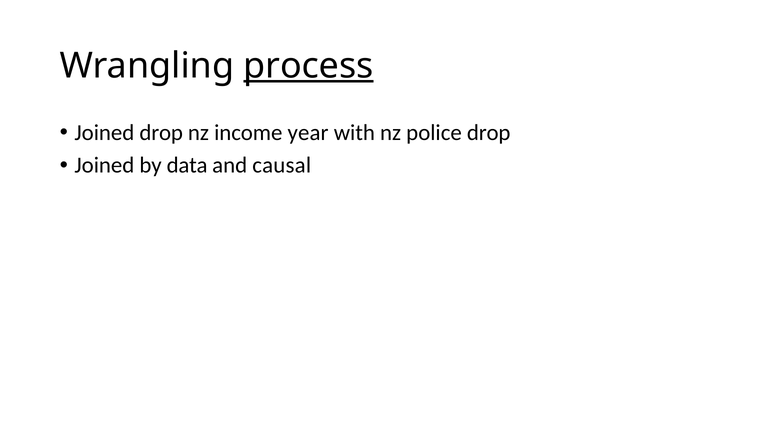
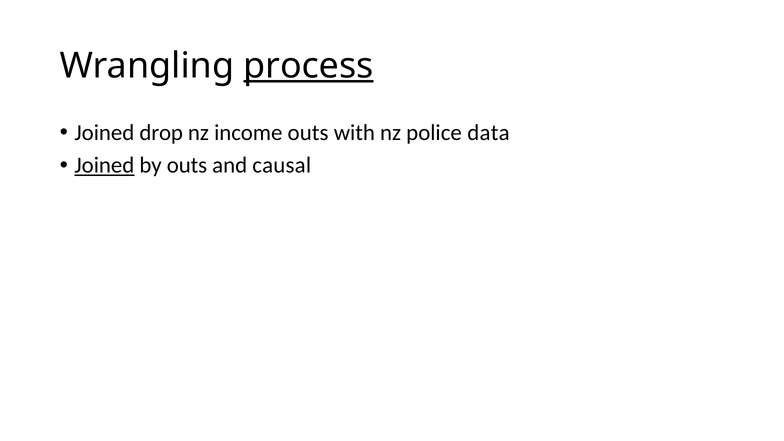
income year: year -> outs
police drop: drop -> data
Joined at (104, 165) underline: none -> present
by data: data -> outs
